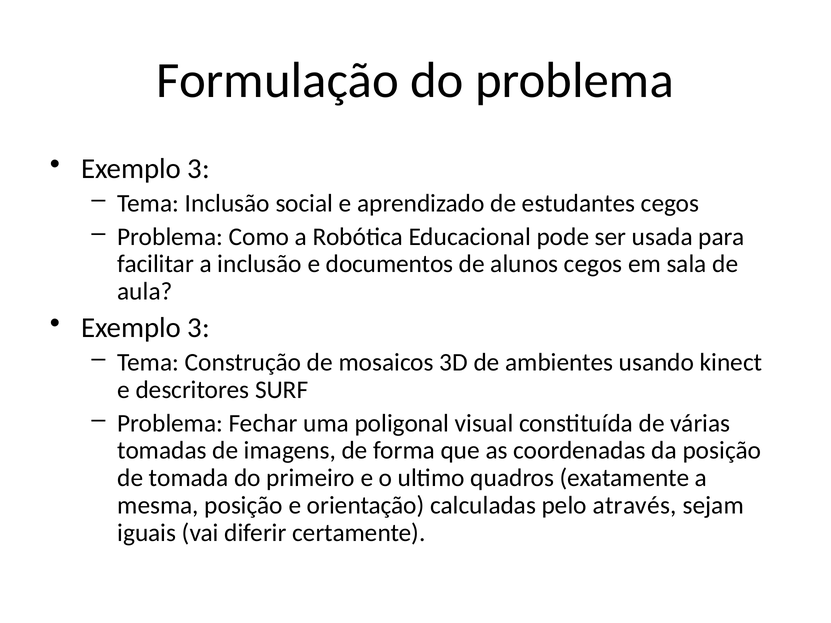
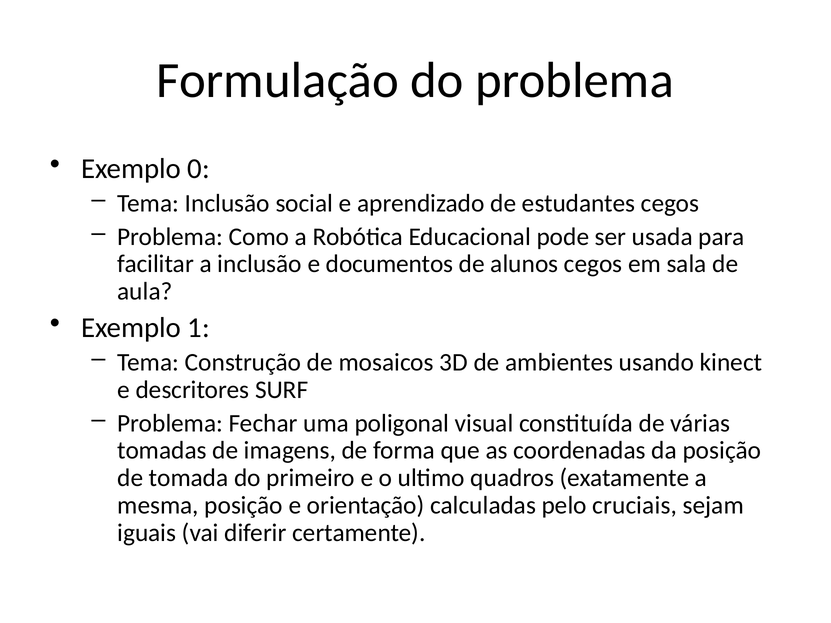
3 at (199, 169): 3 -> 0
3 at (199, 328): 3 -> 1
através: através -> cruciais
